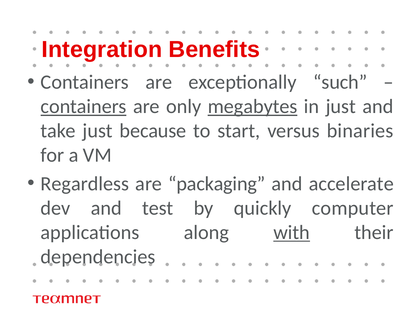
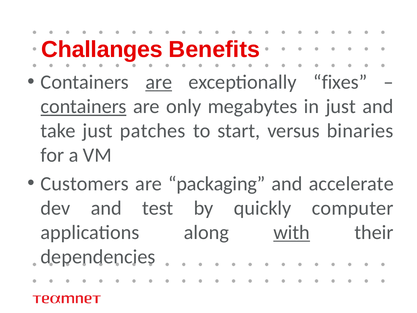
Integration: Integration -> Challanges
are at (159, 82) underline: none -> present
such: such -> fixes
megabytes underline: present -> none
because: because -> patches
Regardless: Regardless -> Customers
